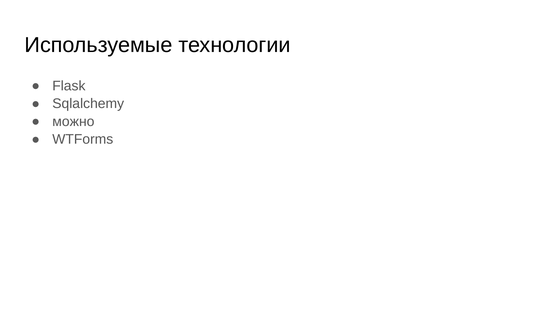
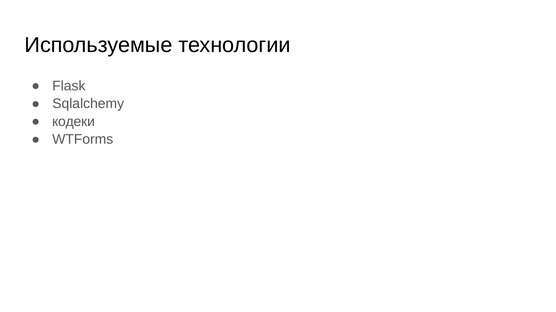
можно: можно -> кодеки
